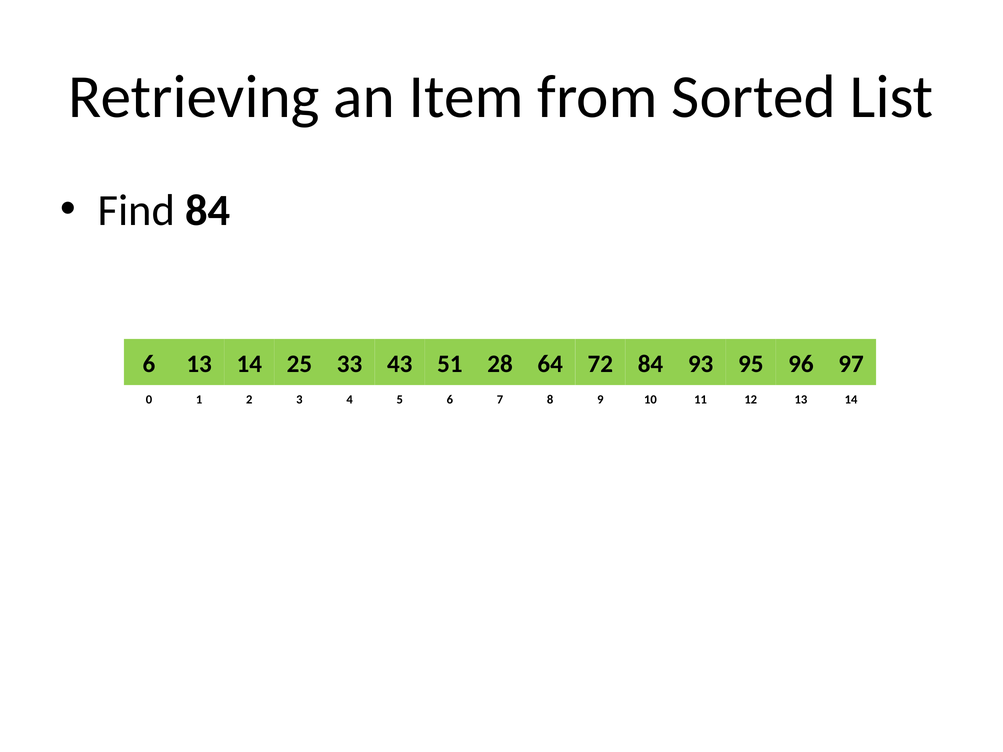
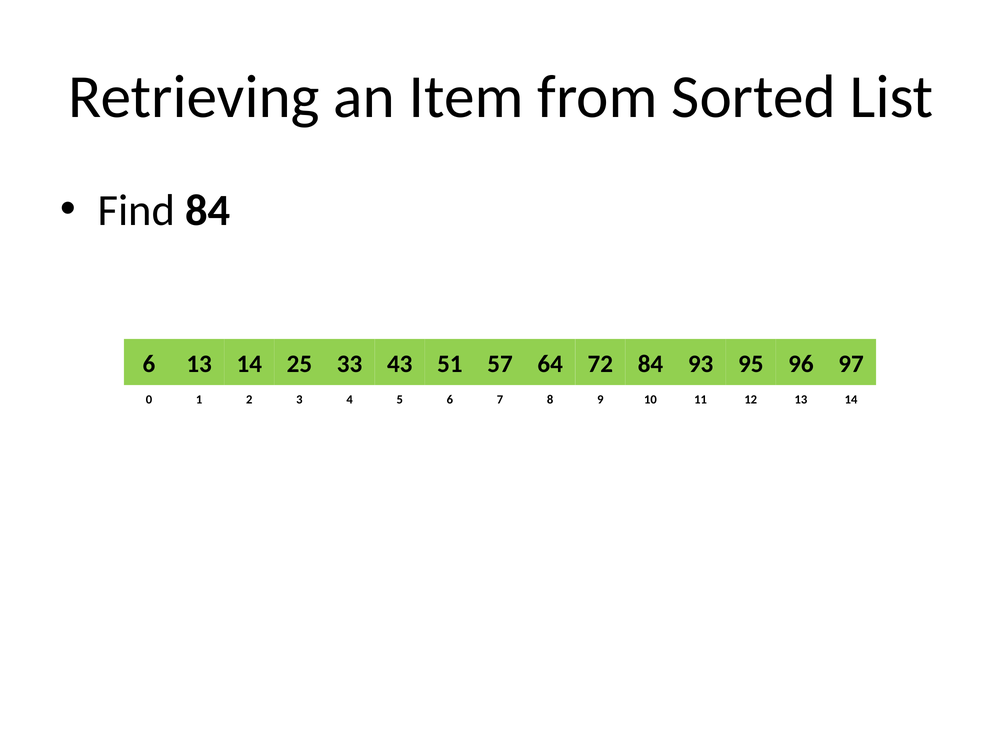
28: 28 -> 57
